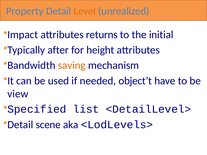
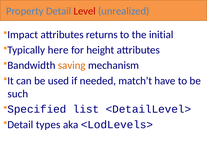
Level colour: orange -> red
after: after -> here
object’t: object’t -> match’t
view: view -> such
scene: scene -> types
